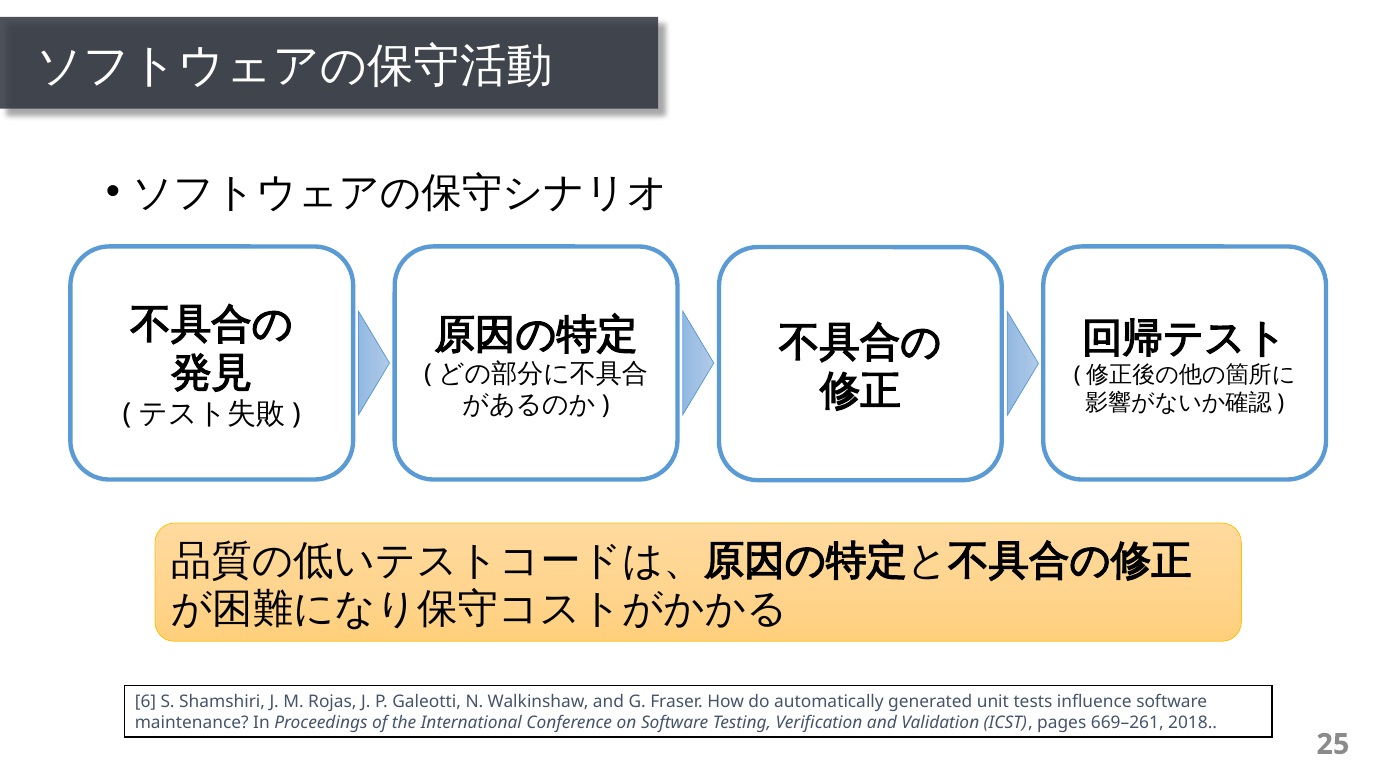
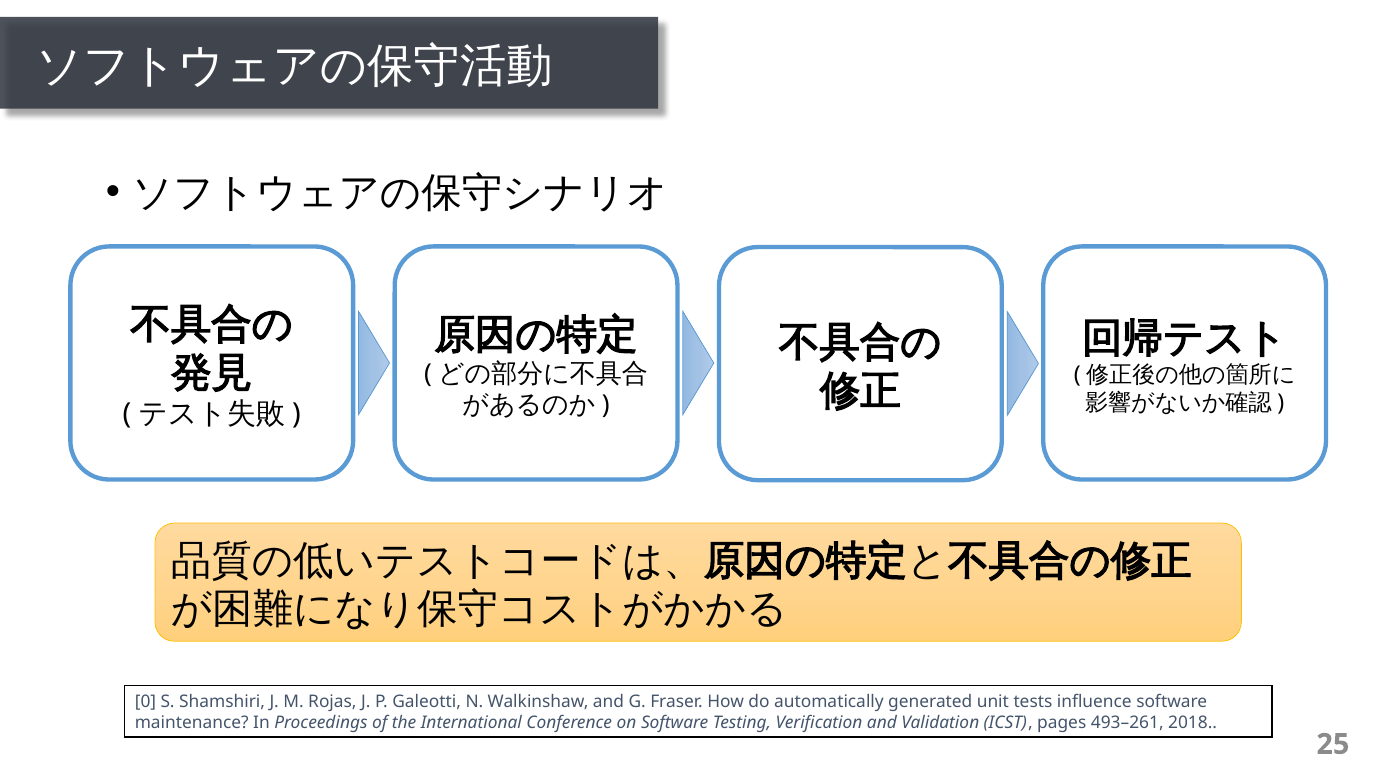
6: 6 -> 0
669–261: 669–261 -> 493–261
